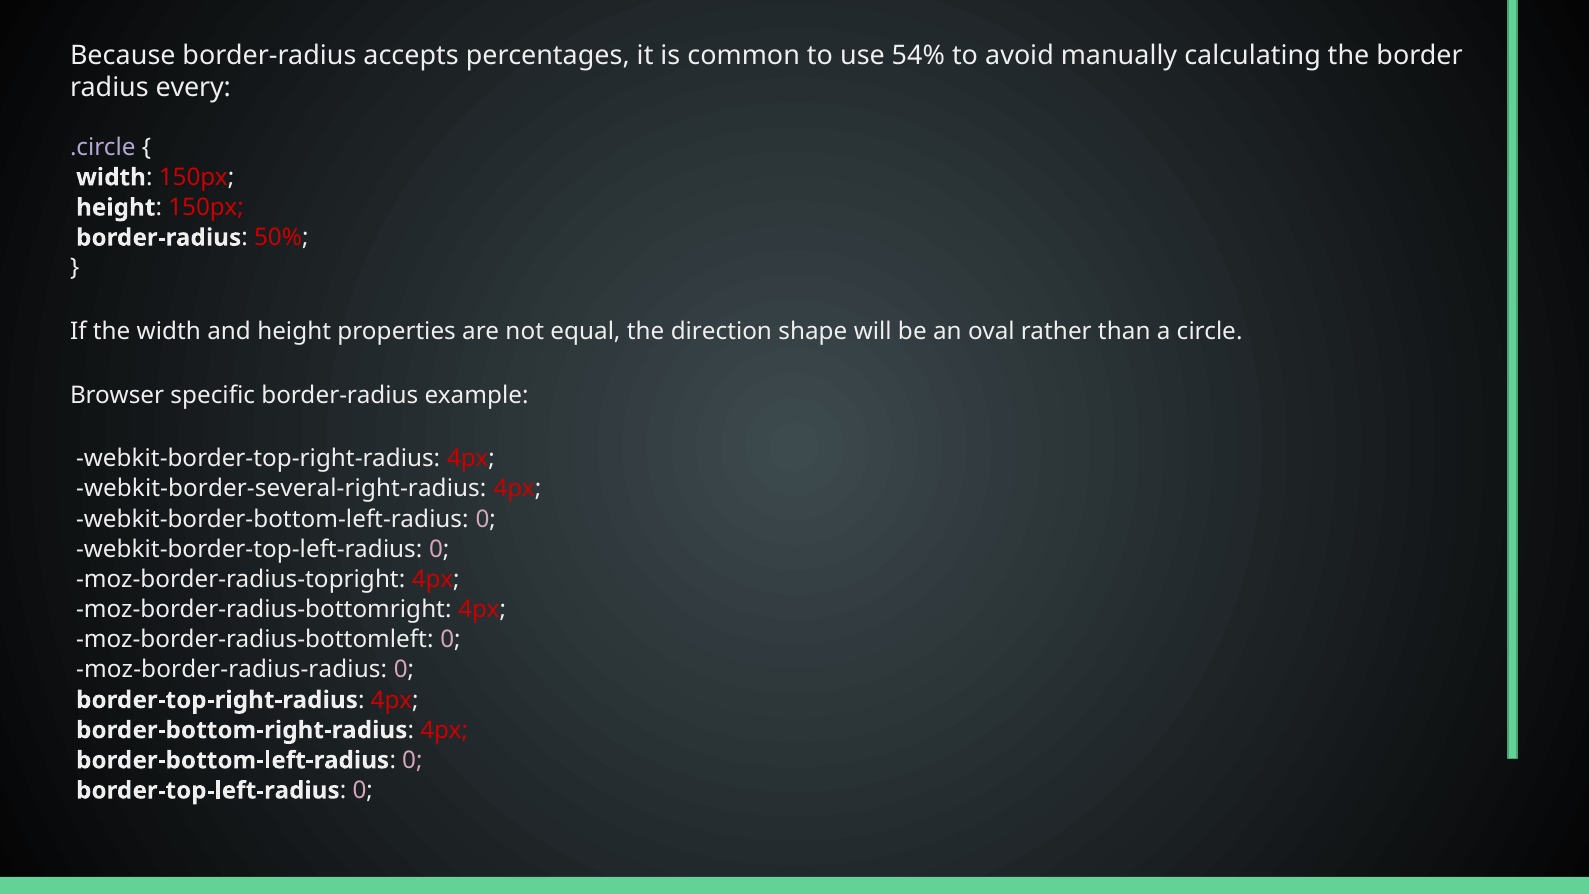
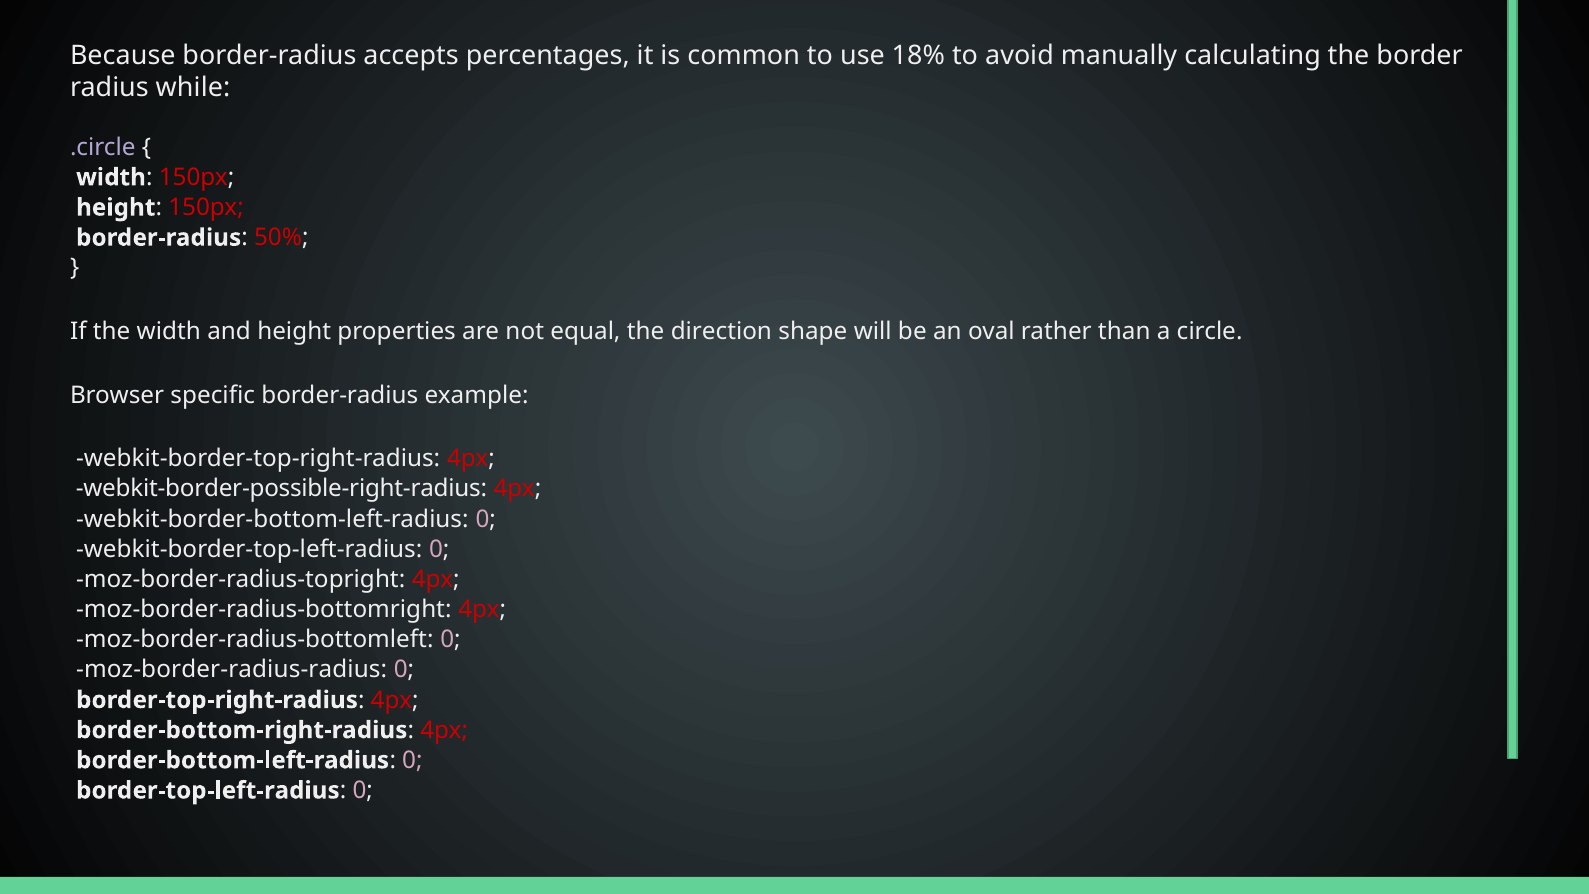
54%: 54% -> 18%
every: every -> while
webkit-border-several-right-radius: webkit-border-several-right-radius -> webkit-border-possible-right-radius
